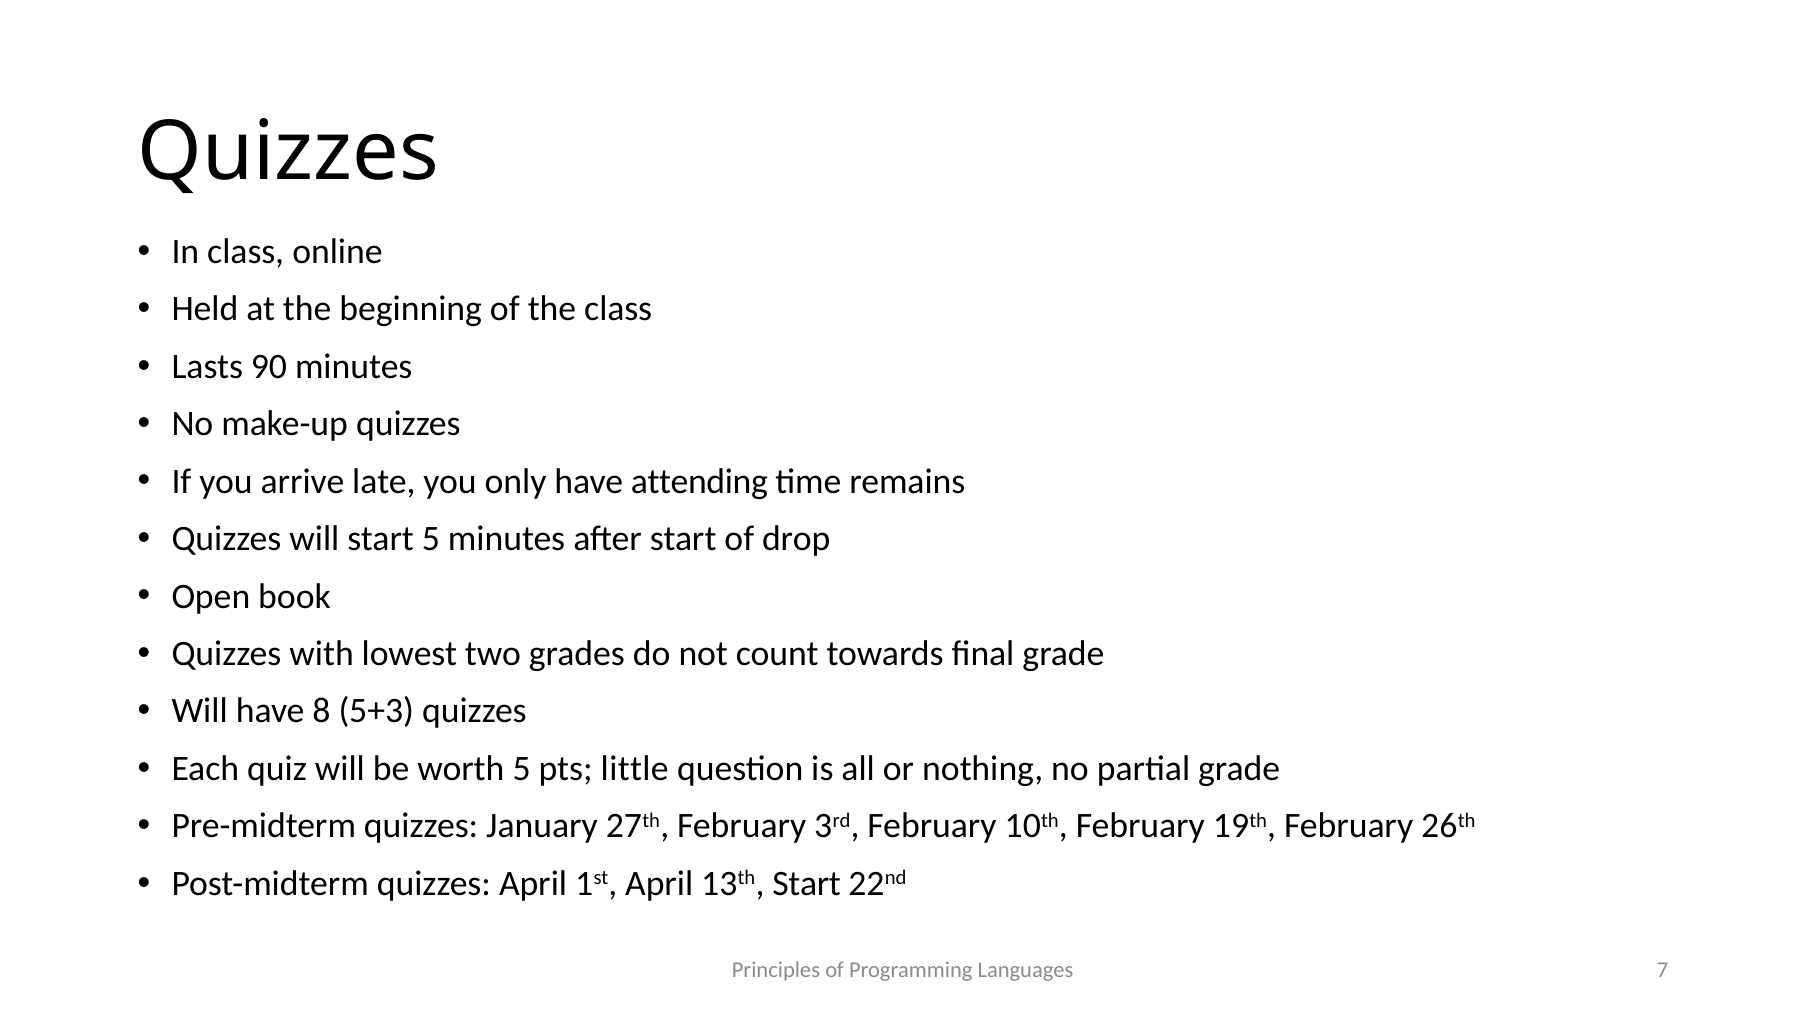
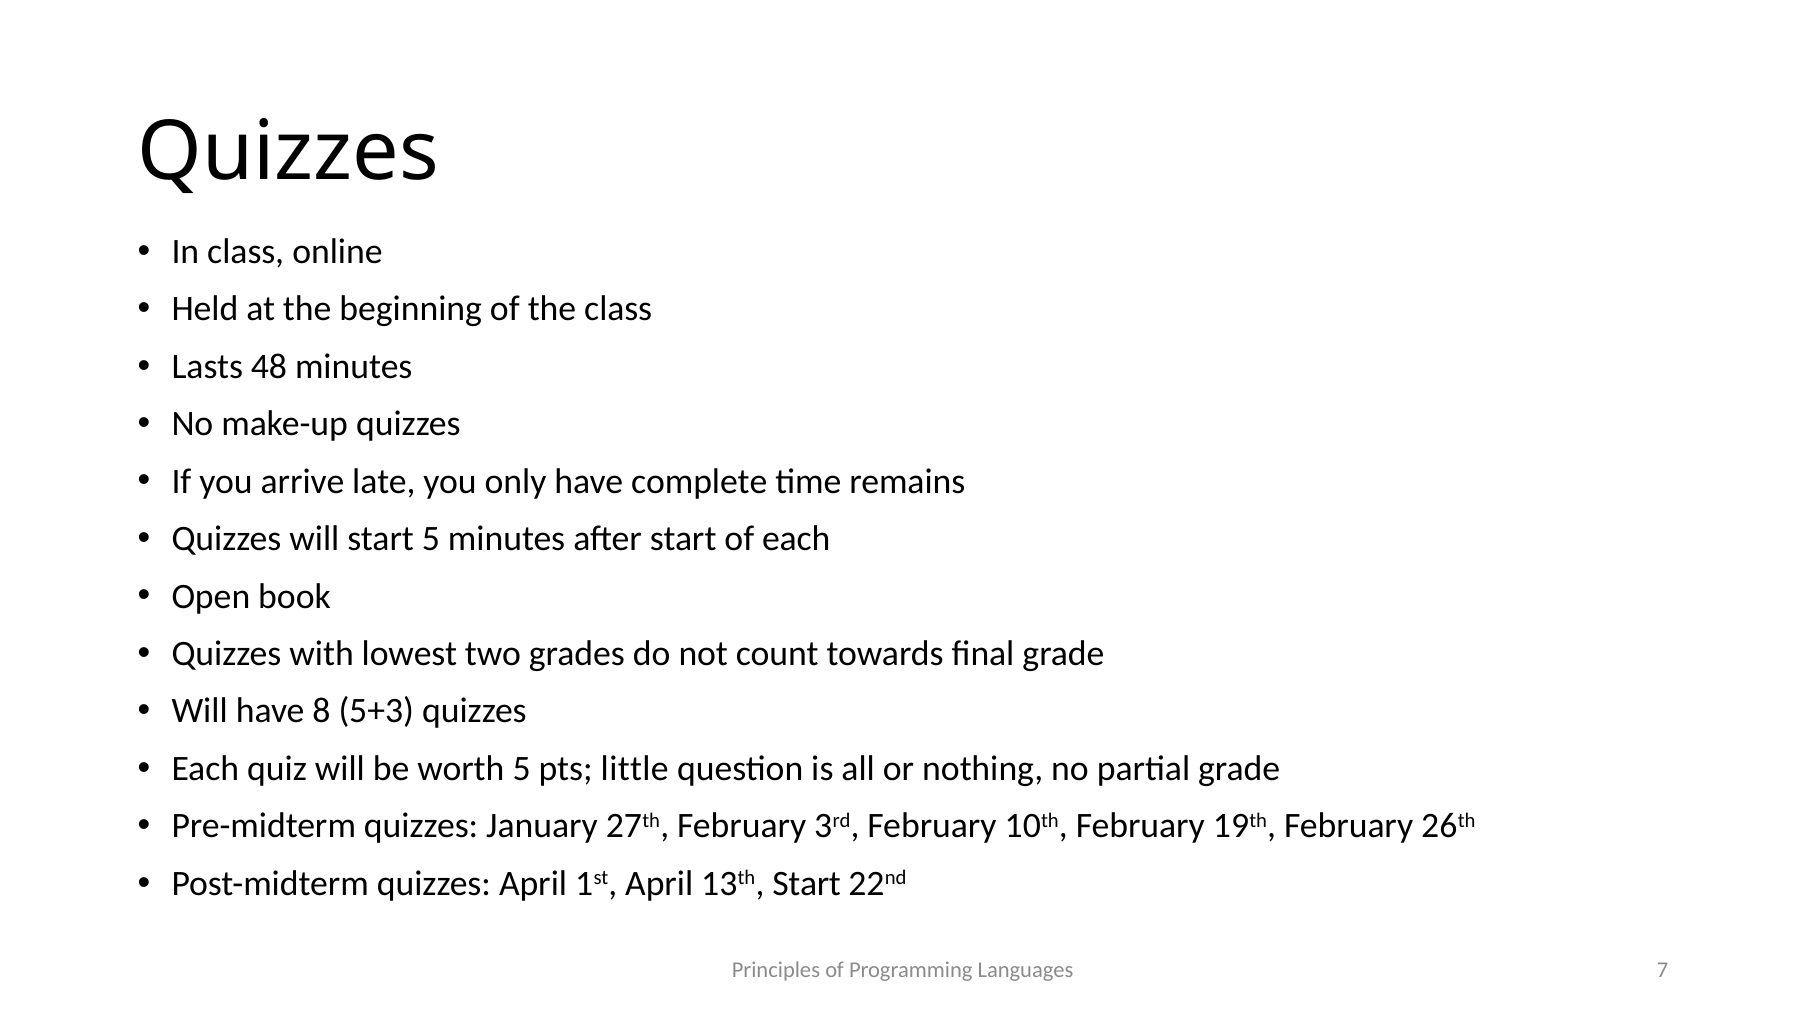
90: 90 -> 48
attending: attending -> complete
of drop: drop -> each
